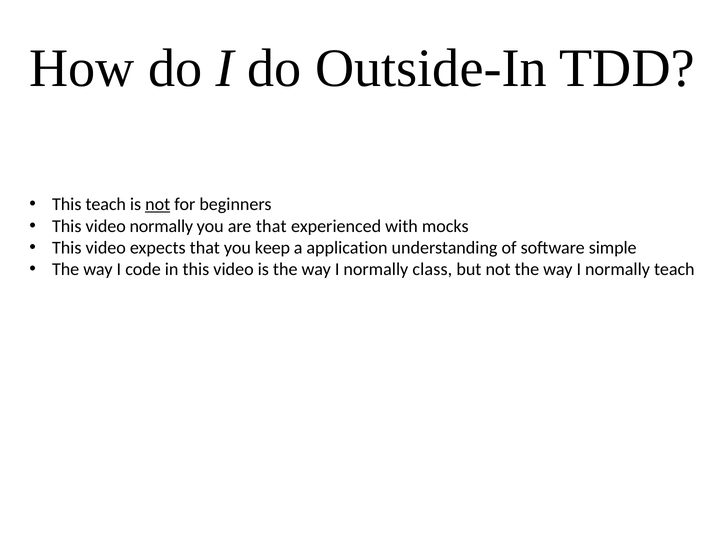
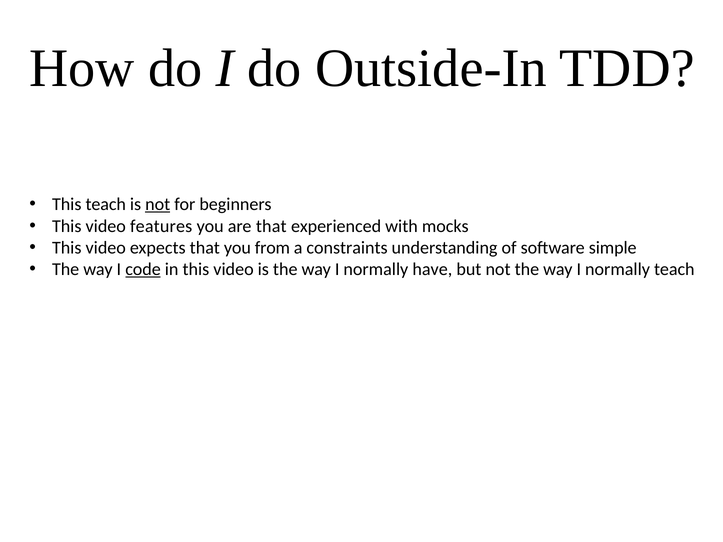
video normally: normally -> features
keep: keep -> from
application: application -> constraints
code underline: none -> present
class: class -> have
